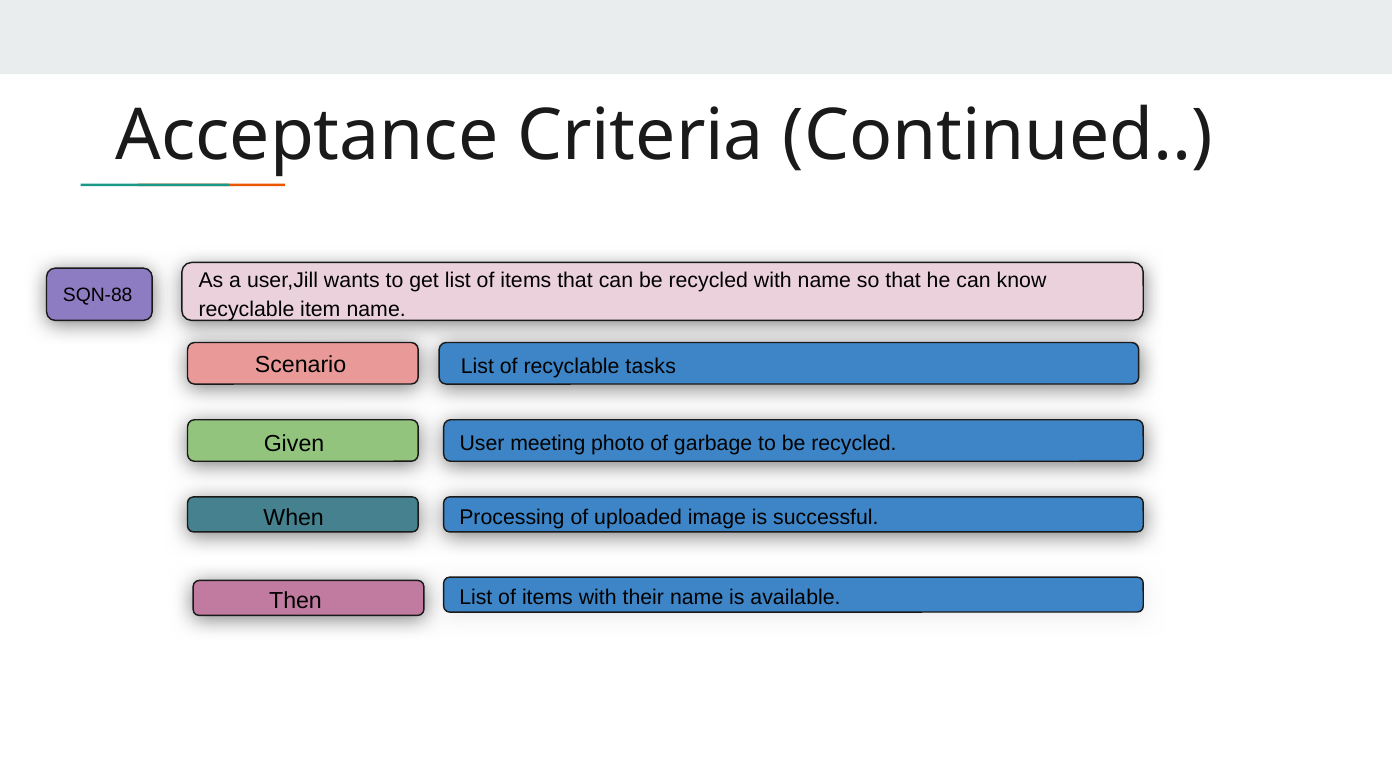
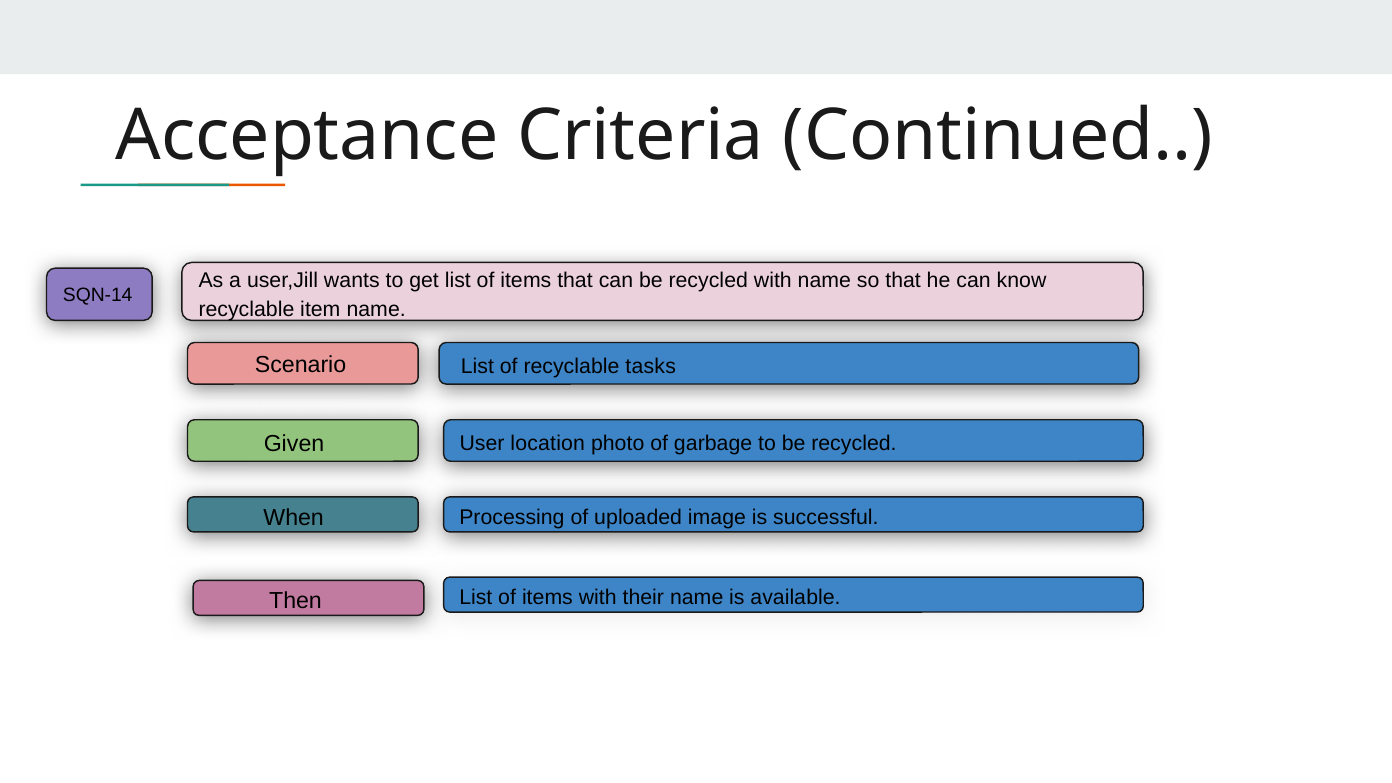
SQN-88: SQN-88 -> SQN-14
meeting: meeting -> location
